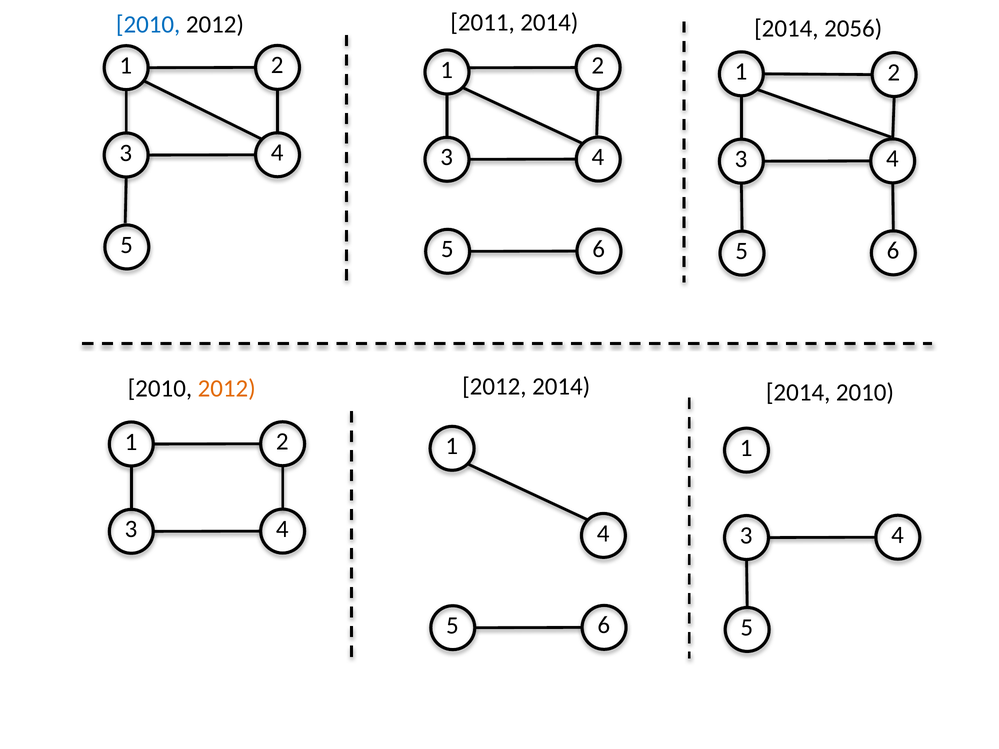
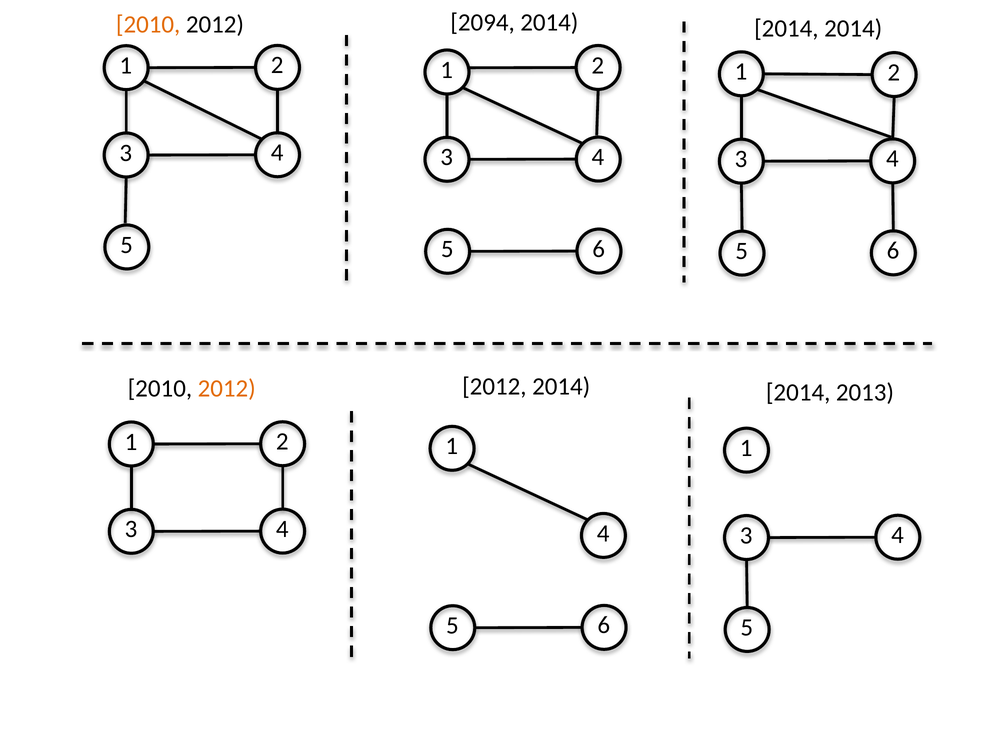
2010 at (148, 25) colour: blue -> orange
2011: 2011 -> 2094
2014 2014 2056: 2056 -> 2014
2014 2010: 2010 -> 2013
